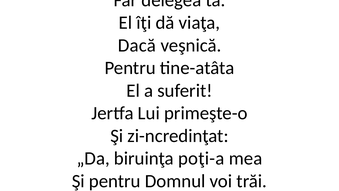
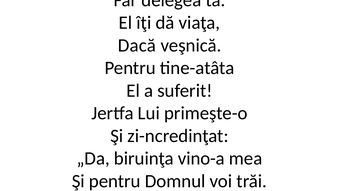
poţi-a: poţi-a -> vino-a
